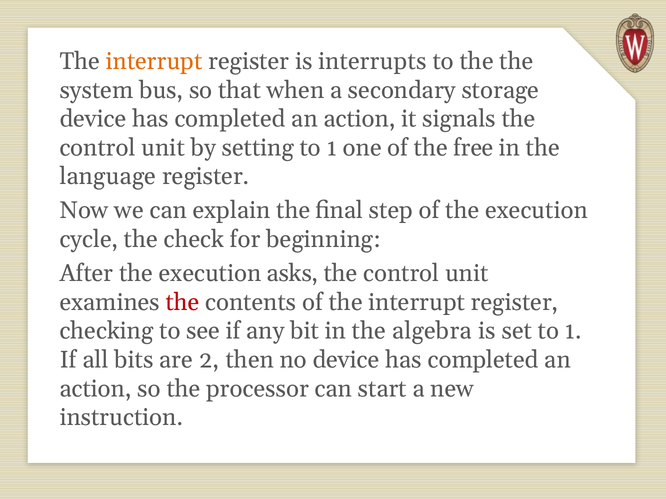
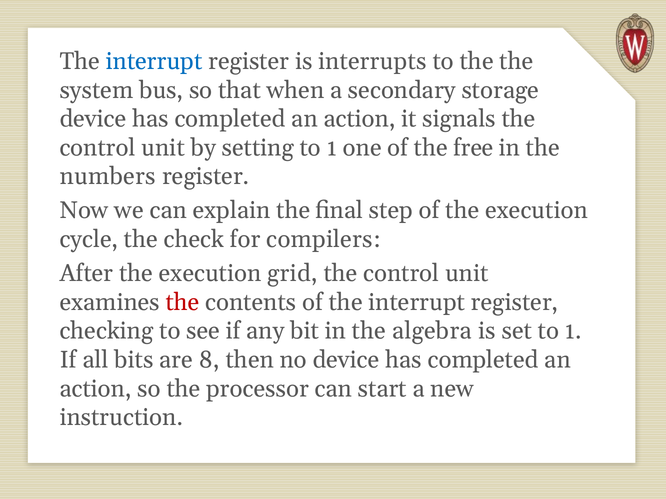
interrupt at (154, 61) colour: orange -> blue
language: language -> numbers
beginning: beginning -> compilers
asks: asks -> grid
2: 2 -> 8
